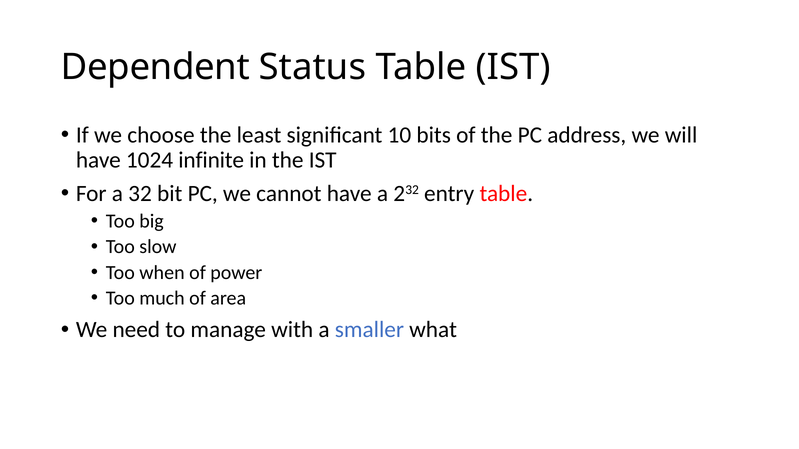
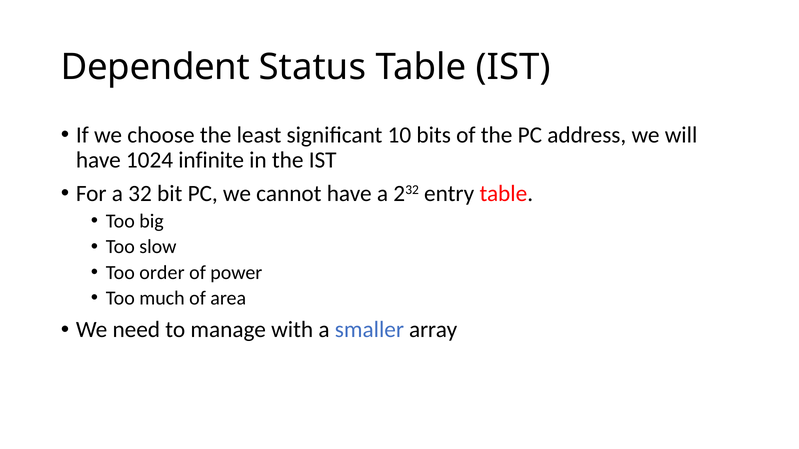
when: when -> order
what: what -> array
